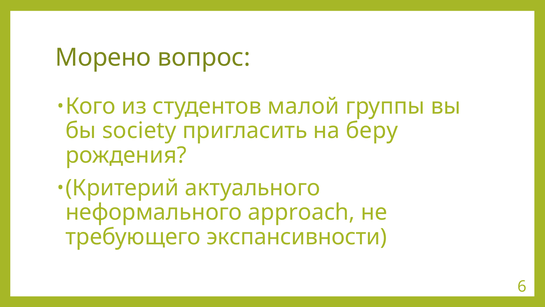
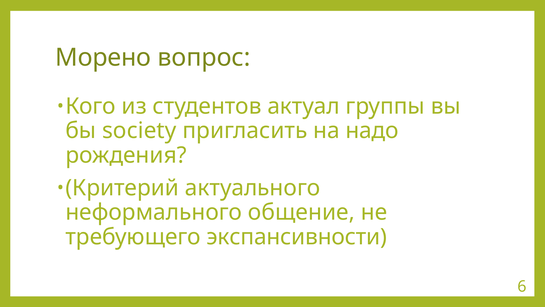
малой: малой -> актуал
беру: беру -> надо
approach: approach -> общение
